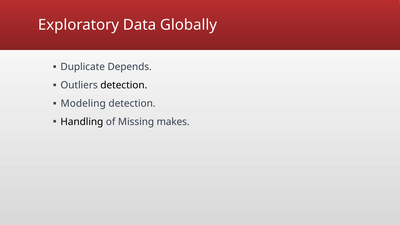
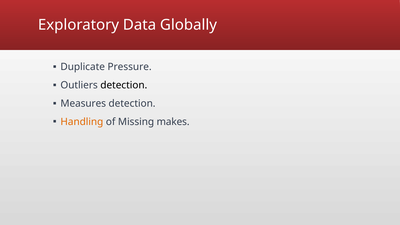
Depends: Depends -> Pressure
Modeling: Modeling -> Measures
Handling colour: black -> orange
